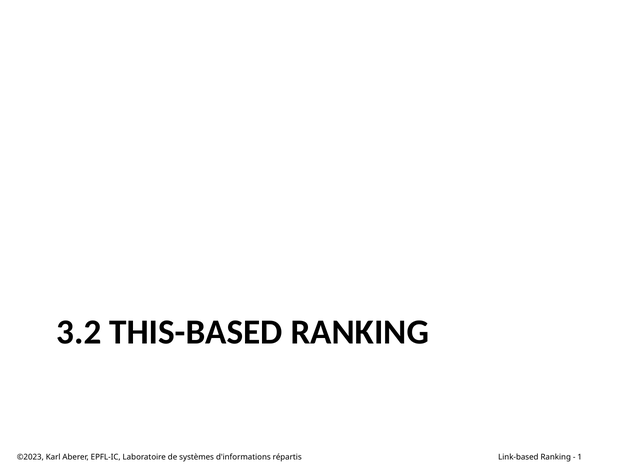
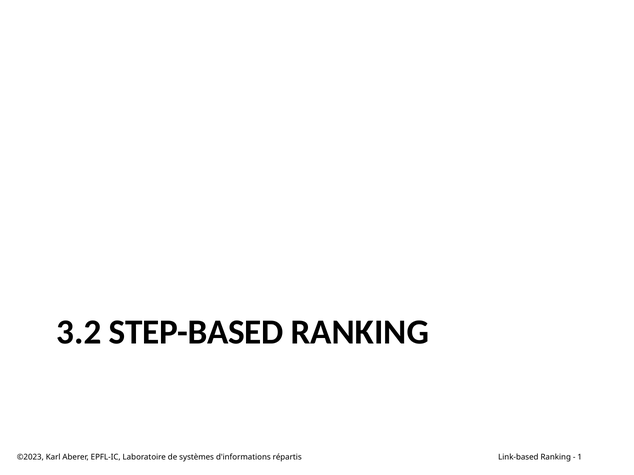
THIS-BASED: THIS-BASED -> STEP-BASED
